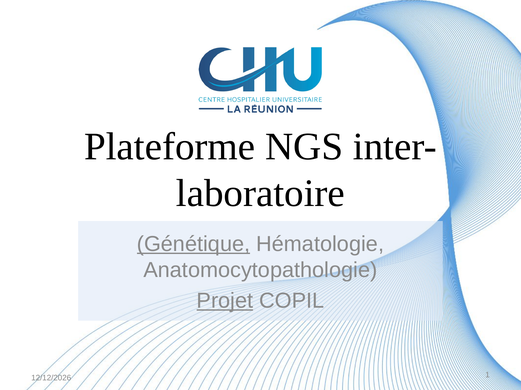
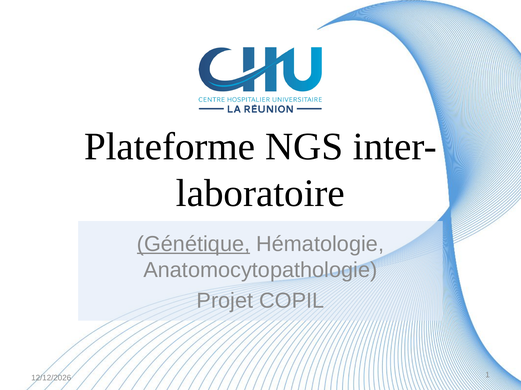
Projet underline: present -> none
